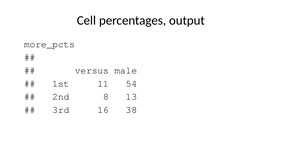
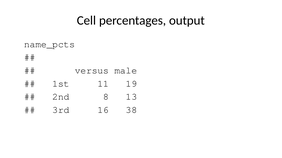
more_pcts: more_pcts -> name_pcts
54: 54 -> 19
